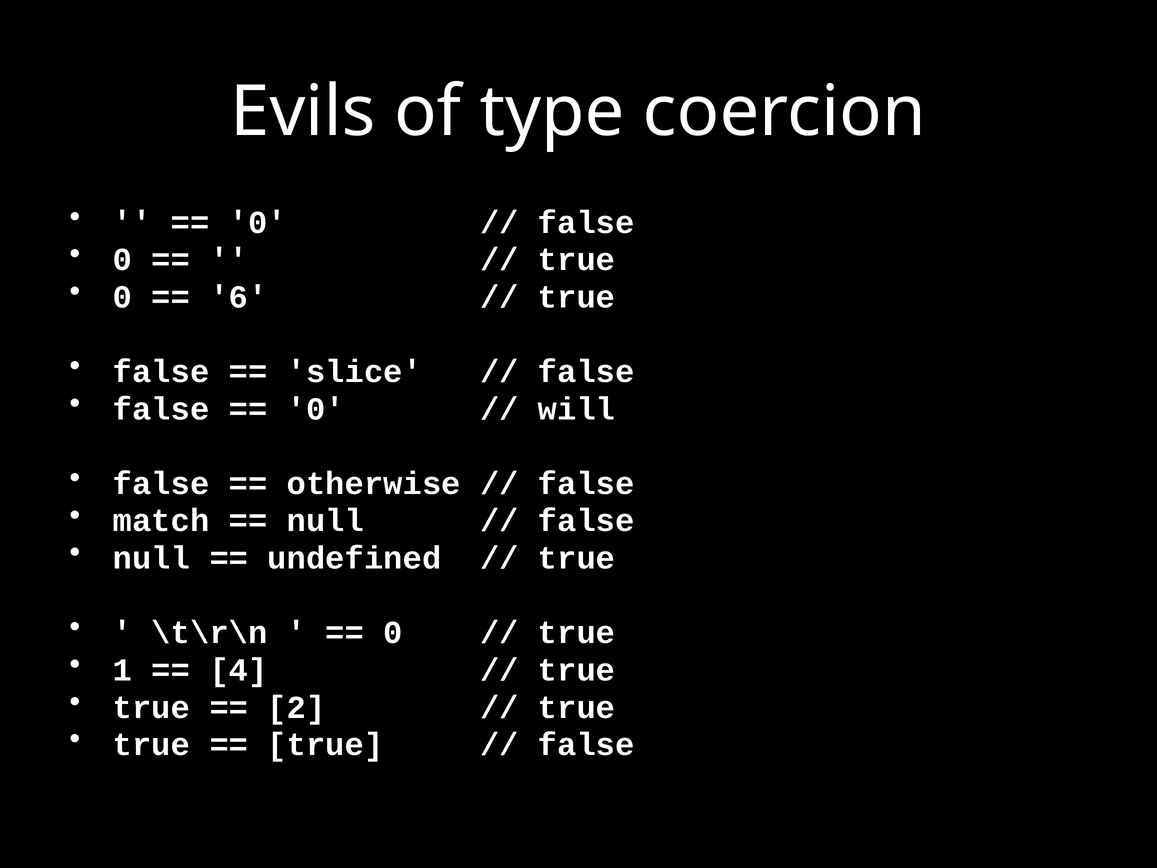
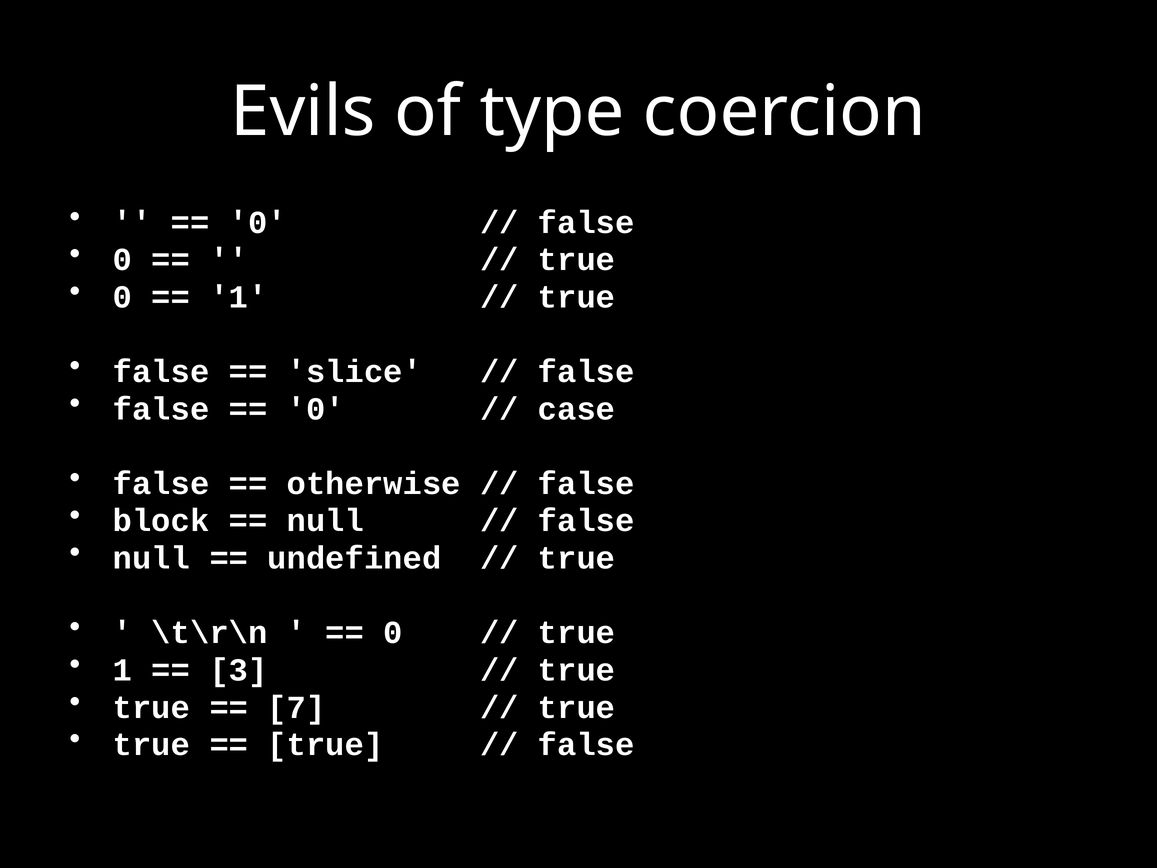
6 at (238, 297): 6 -> 1
will: will -> case
match: match -> block
4: 4 -> 3
2: 2 -> 7
